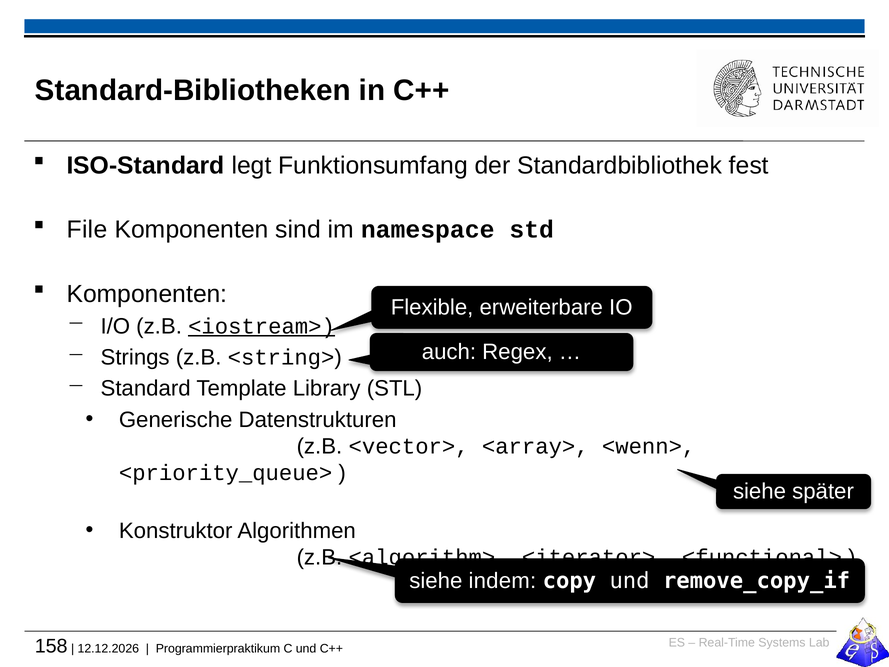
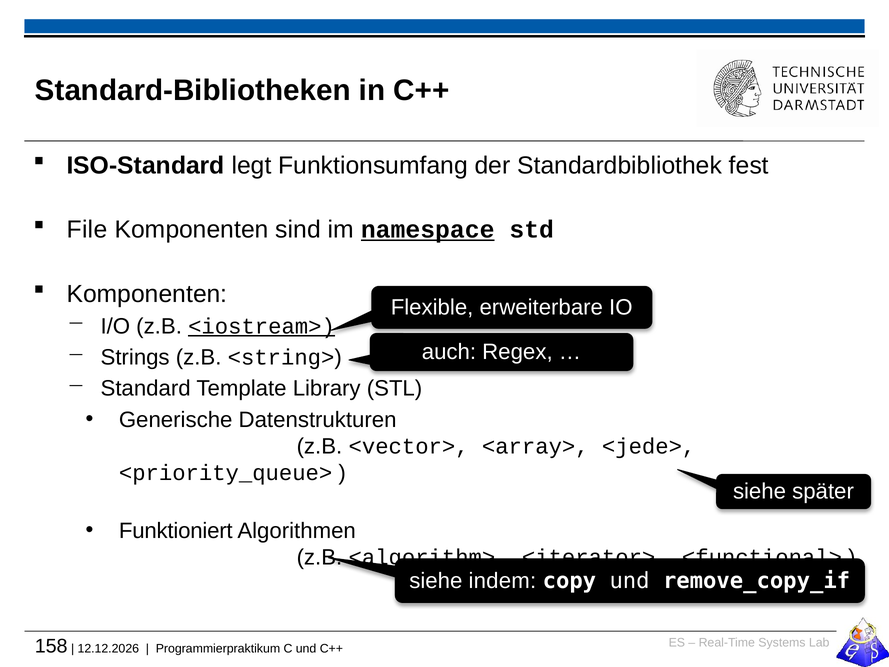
namespace underline: none -> present
<wenn>: <wenn> -> <jede>
Konstruktor: Konstruktor -> Funktioniert
